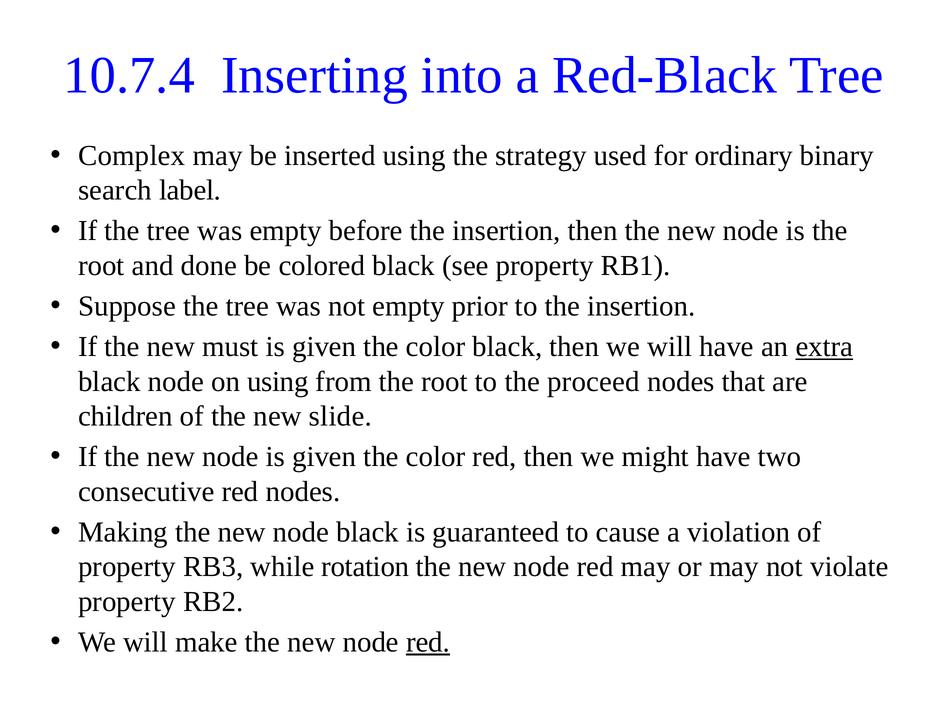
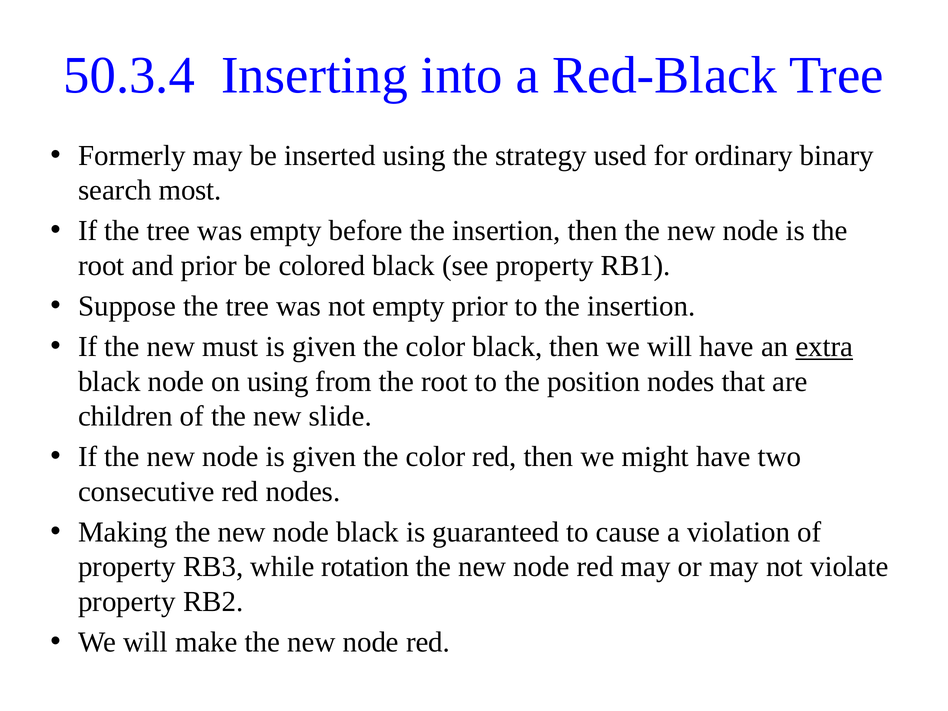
10.7.4: 10.7.4 -> 50.3.4
Complex: Complex -> Formerly
label: label -> most
and done: done -> prior
proceed: proceed -> position
red at (428, 642) underline: present -> none
